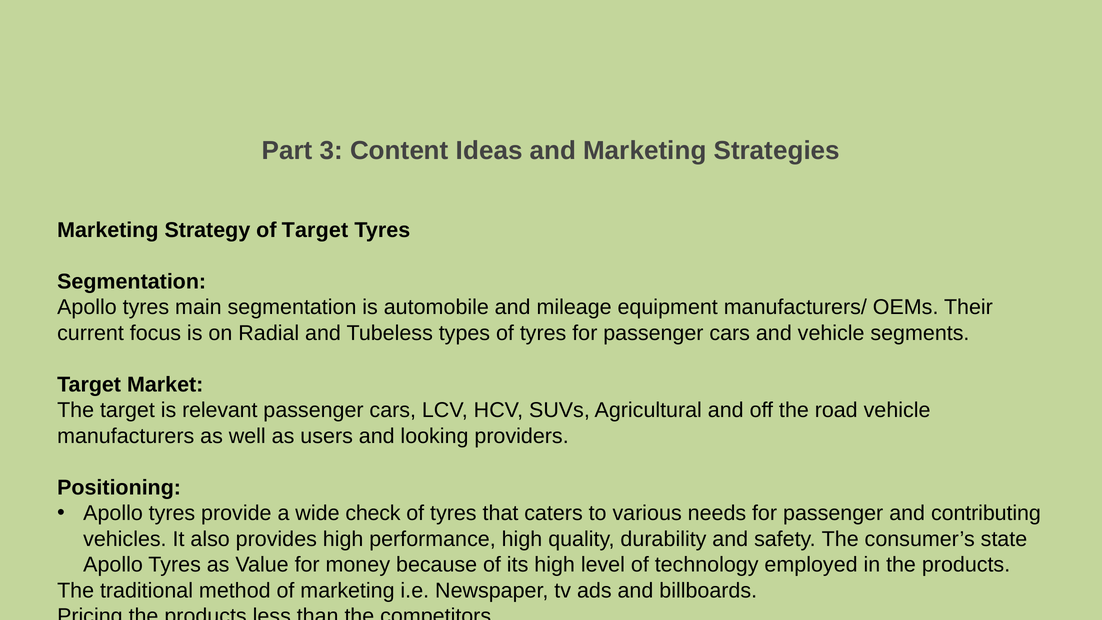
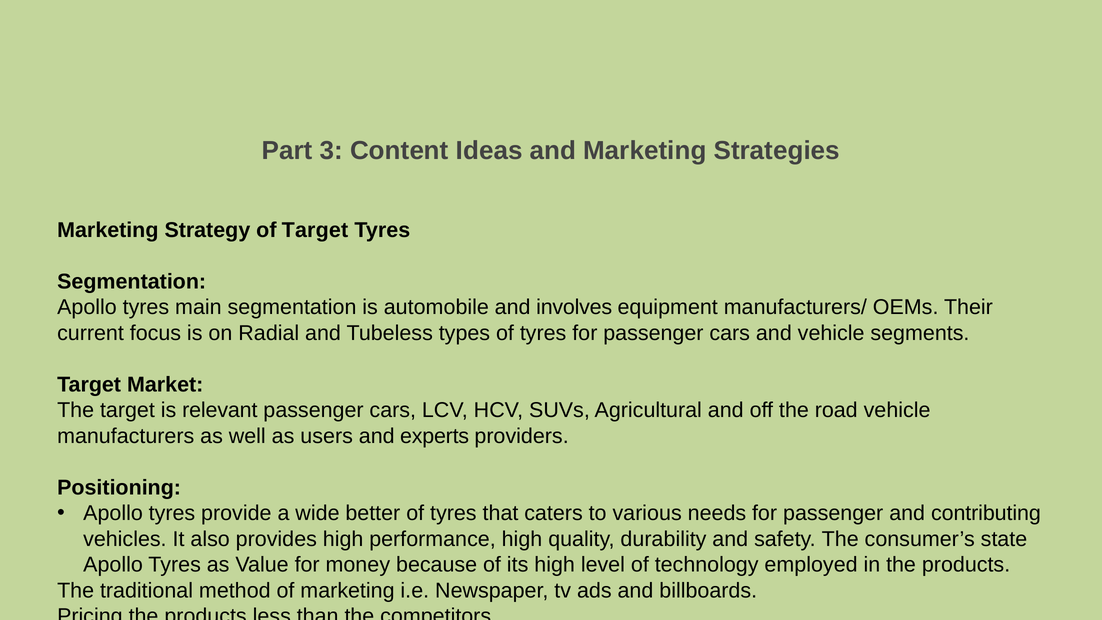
mileage: mileage -> involves
looking: looking -> experts
check: check -> better
